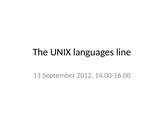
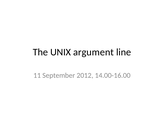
languages: languages -> argument
